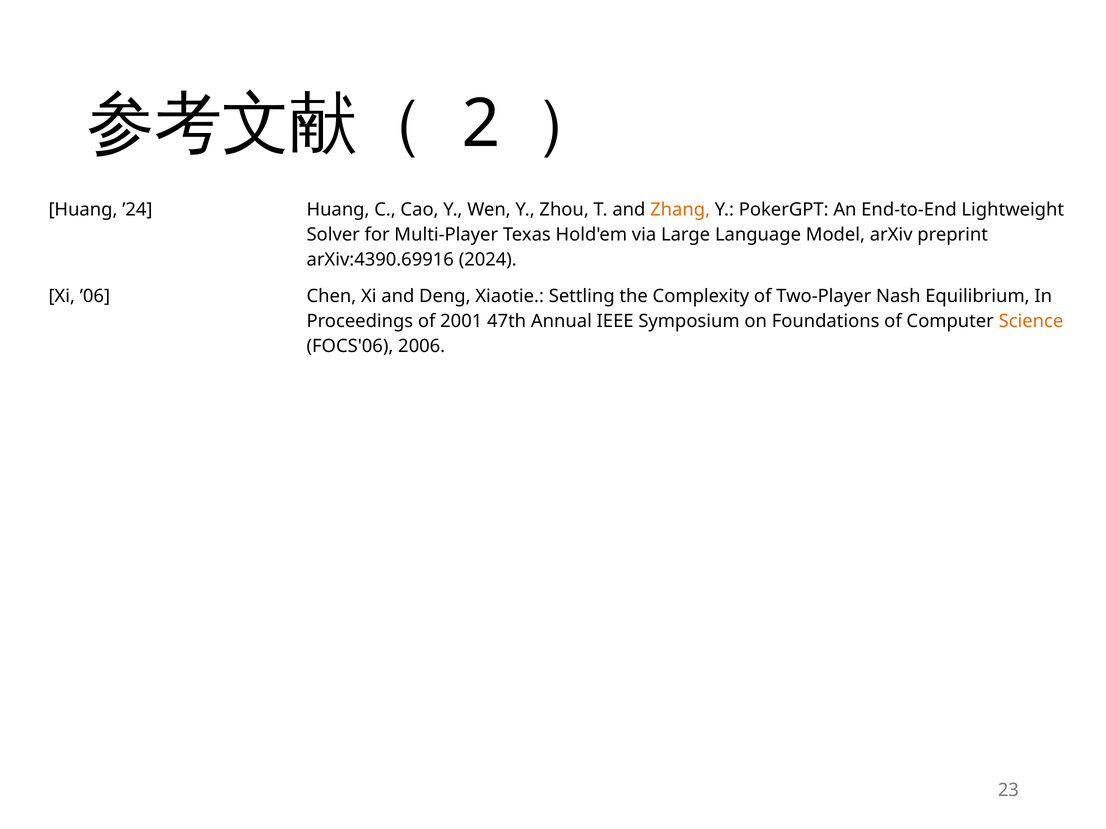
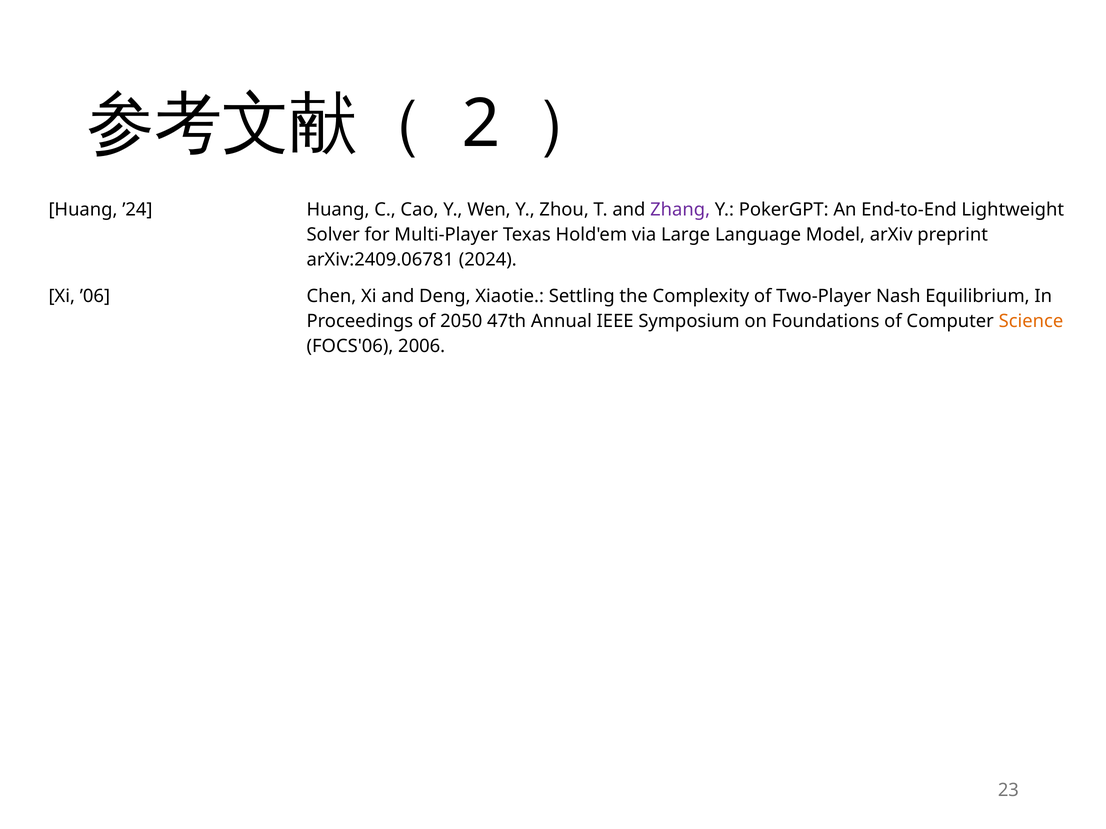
Zhang colour: orange -> purple
arXiv:4390.69916: arXiv:4390.69916 -> arXiv:2409.06781
2001: 2001 -> 2050
